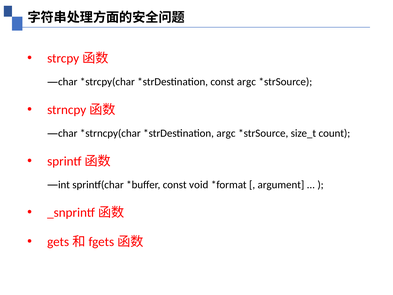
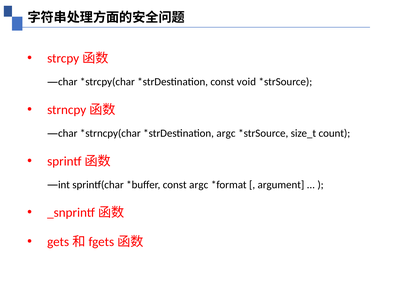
const argc: argc -> void
const void: void -> argc
